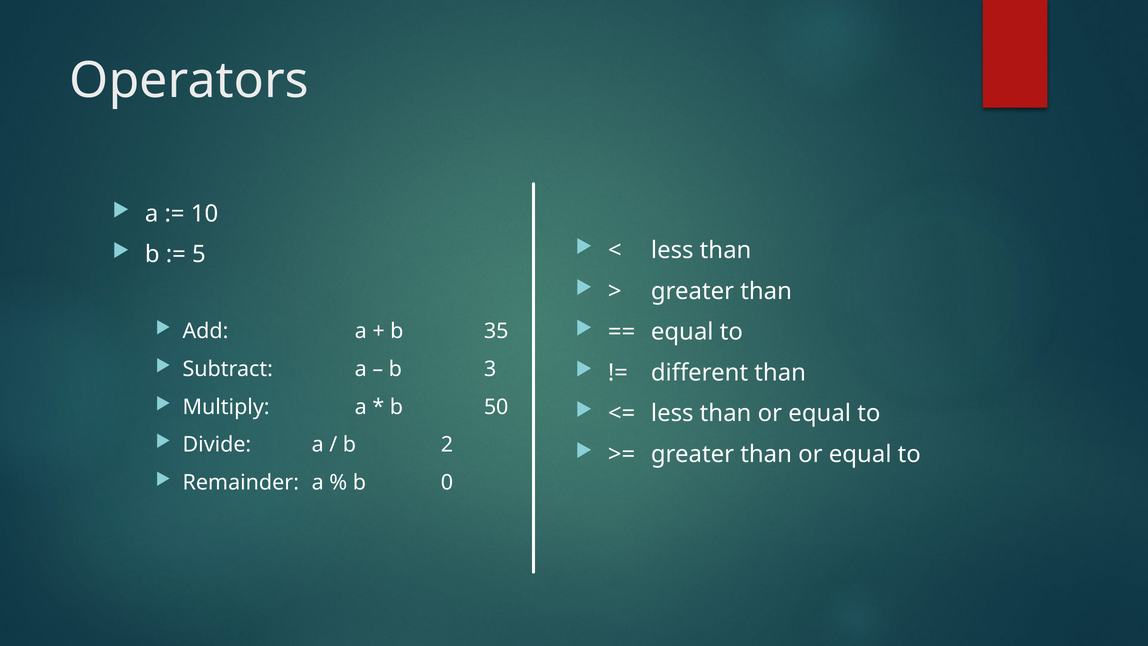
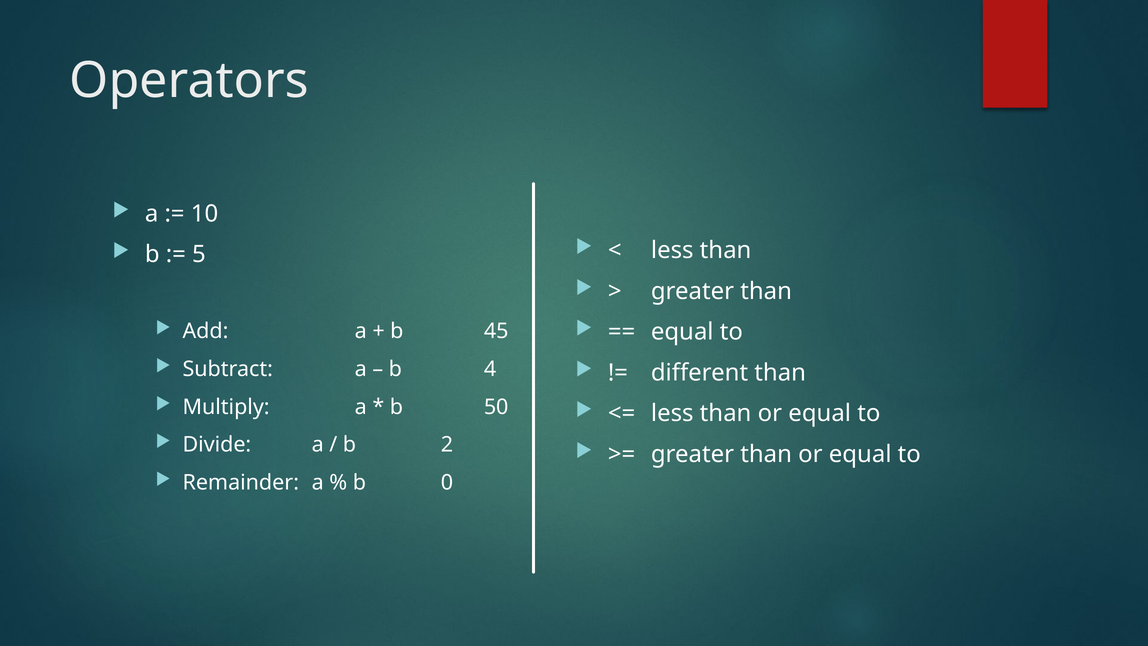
35: 35 -> 45
3: 3 -> 4
